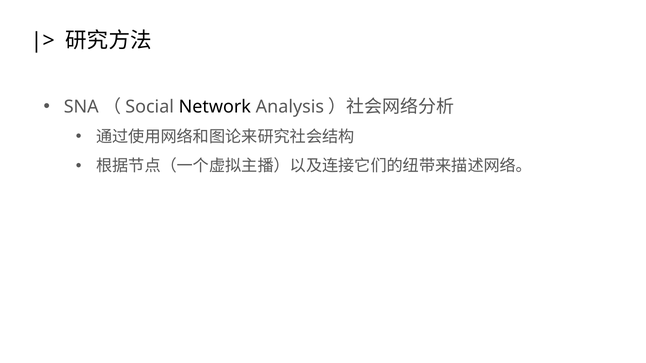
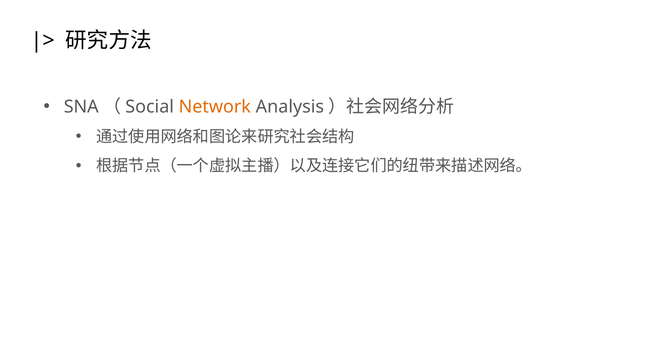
Network colour: black -> orange
